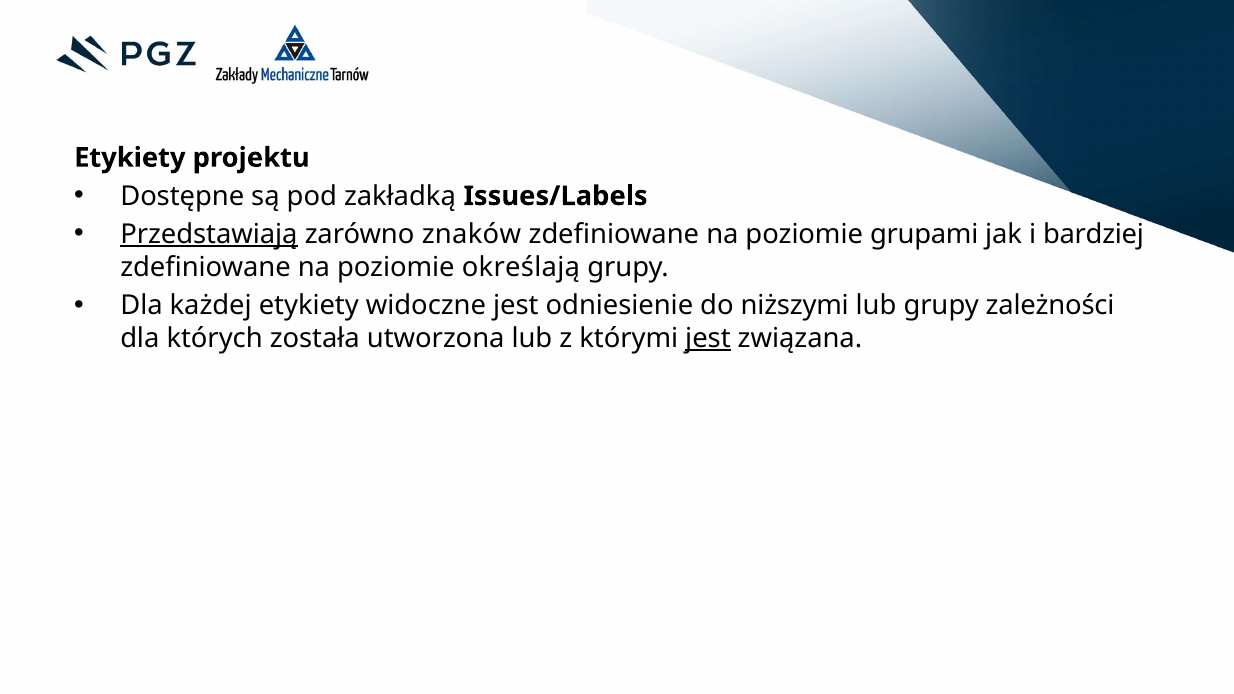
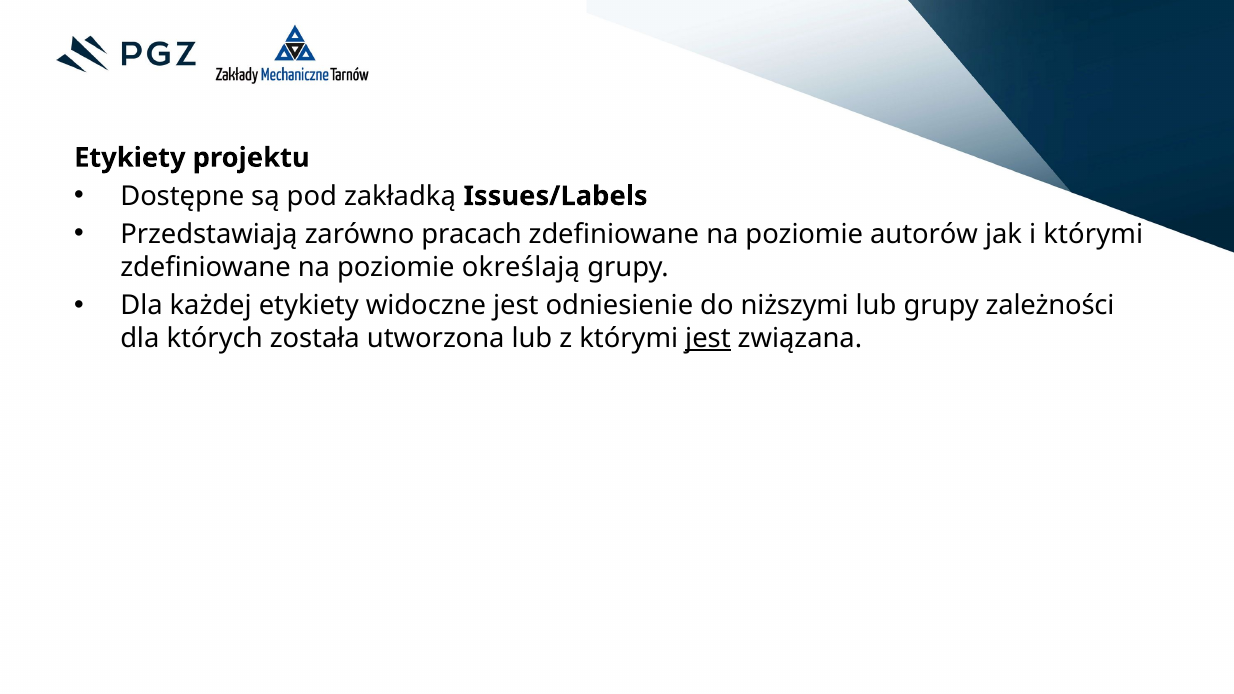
Przedstawiają underline: present -> none
znaków: znaków -> pracach
grupami: grupami -> autorów
i bardziej: bardziej -> którymi
